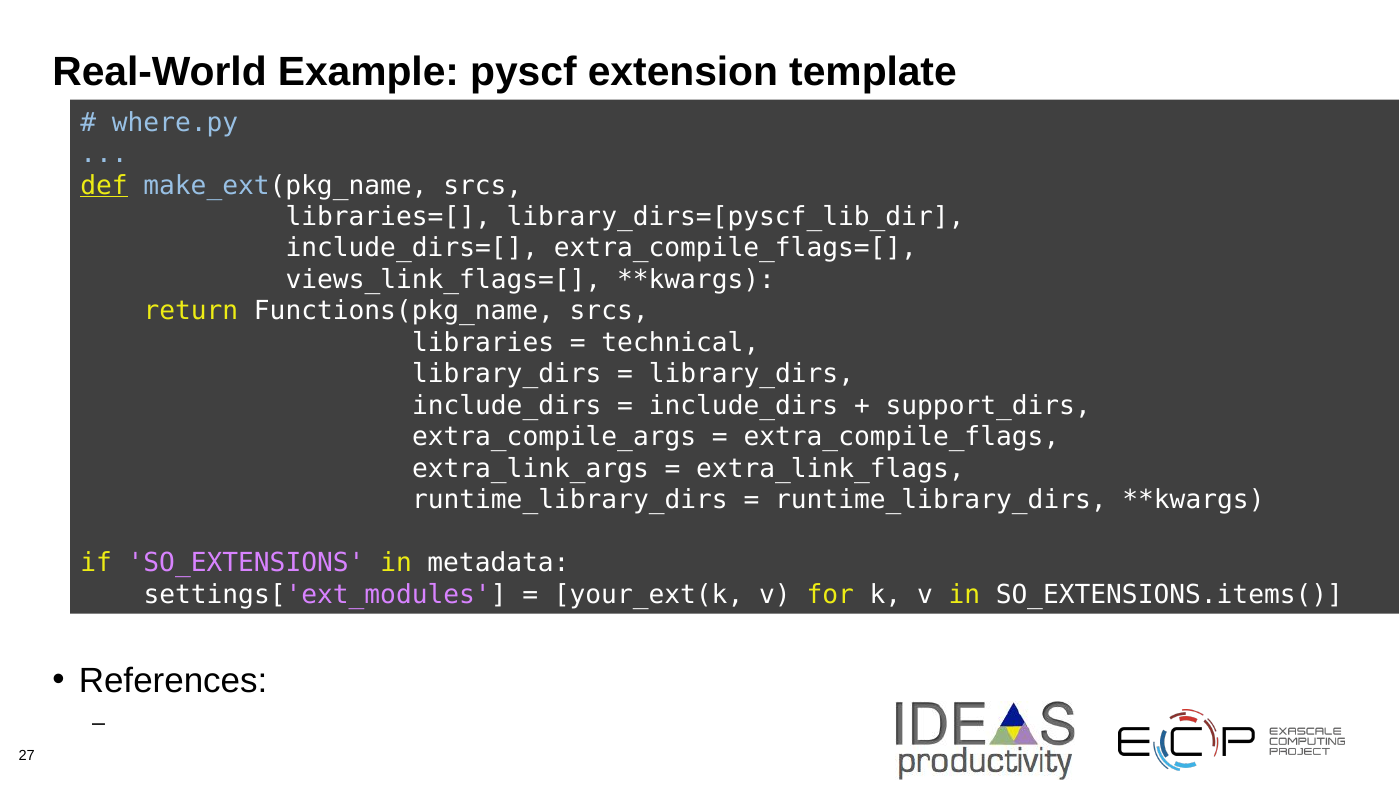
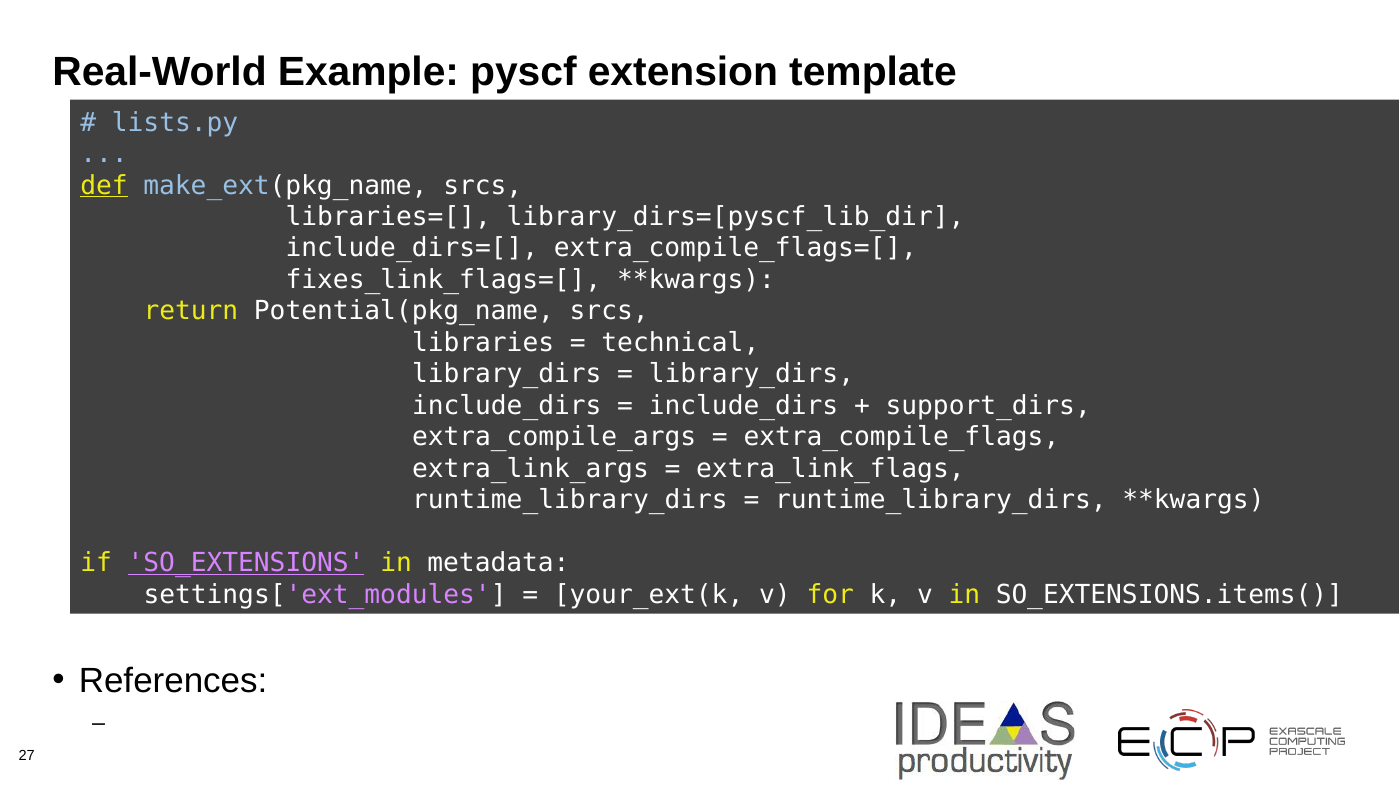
where.py: where.py -> lists.py
views_link_flags=[: views_link_flags=[ -> fixes_link_flags=[
Functions(pkg_name: Functions(pkg_name -> Potential(pkg_name
SO_EXTENSIONS underline: none -> present
